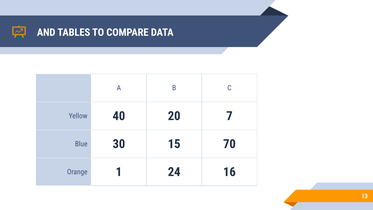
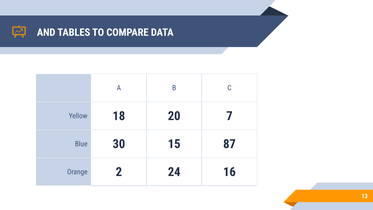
40: 40 -> 18
70: 70 -> 87
1: 1 -> 2
